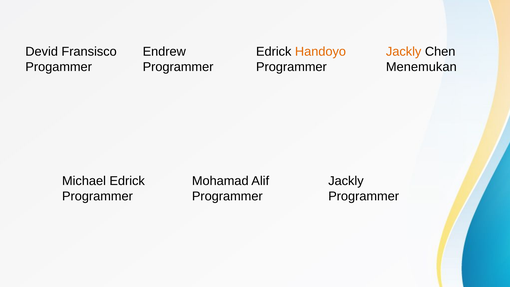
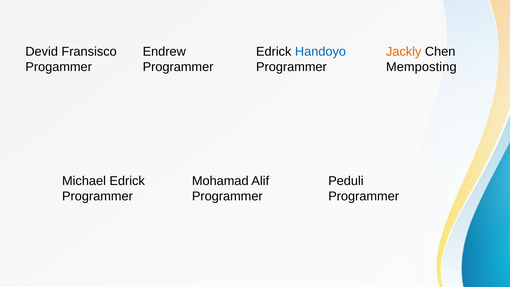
Handoyo colour: orange -> blue
Menemukan: Menemukan -> Memposting
Jackly at (346, 181): Jackly -> Peduli
